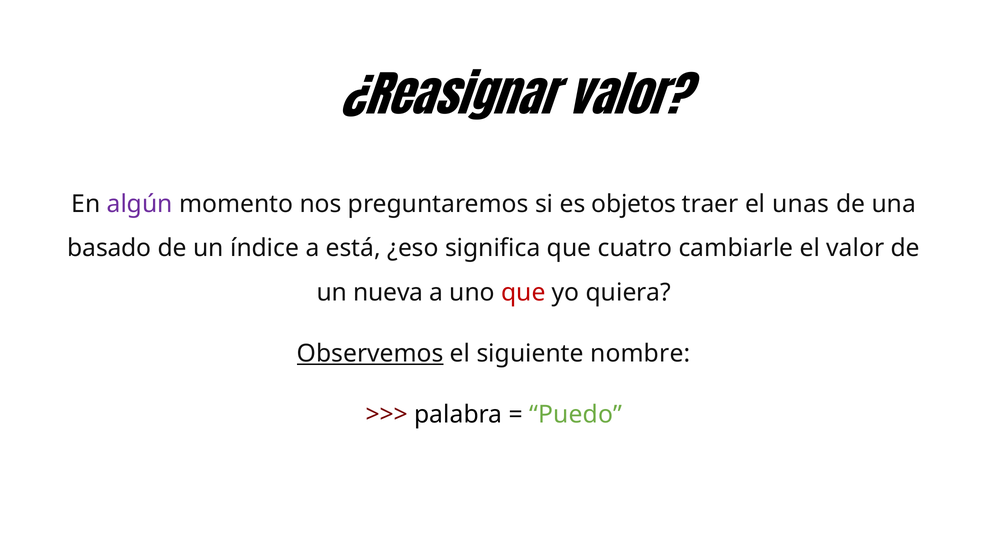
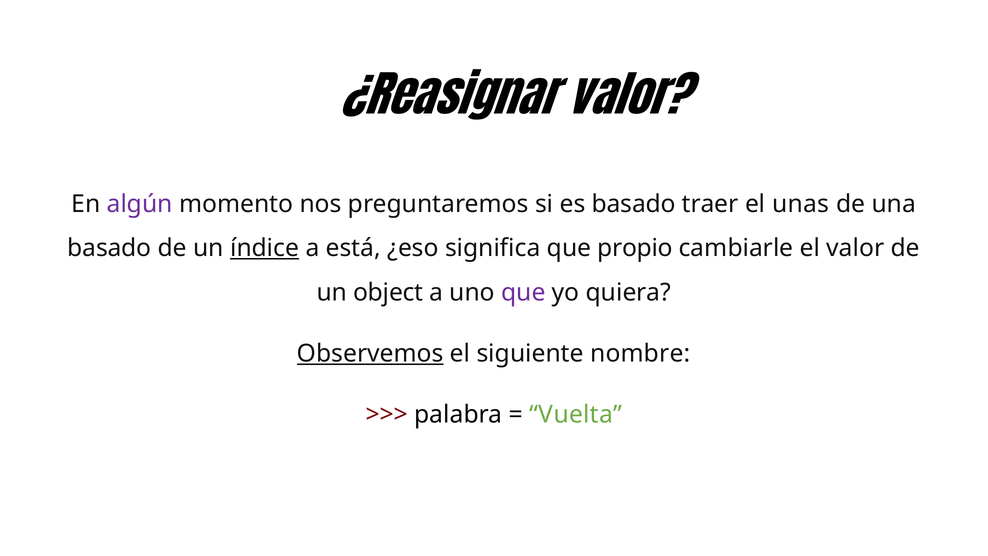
es objetos: objetos -> basado
índice underline: none -> present
cuatro: cuatro -> propio
nueva: nueva -> object
que at (523, 293) colour: red -> purple
Puedo: Puedo -> Vuelta
